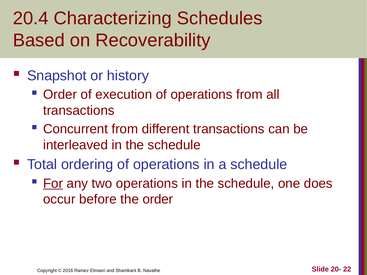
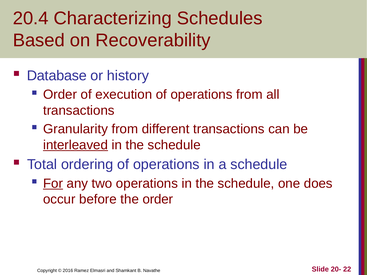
Snapshot: Snapshot -> Database
Concurrent: Concurrent -> Granularity
interleaved underline: none -> present
